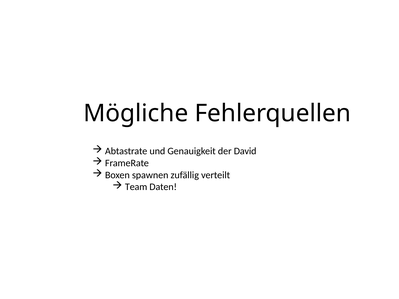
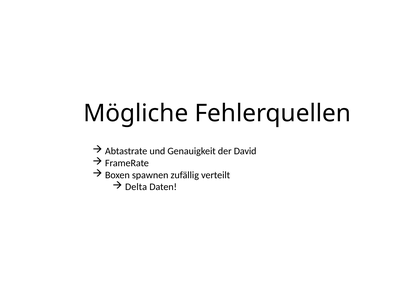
Team: Team -> Delta
